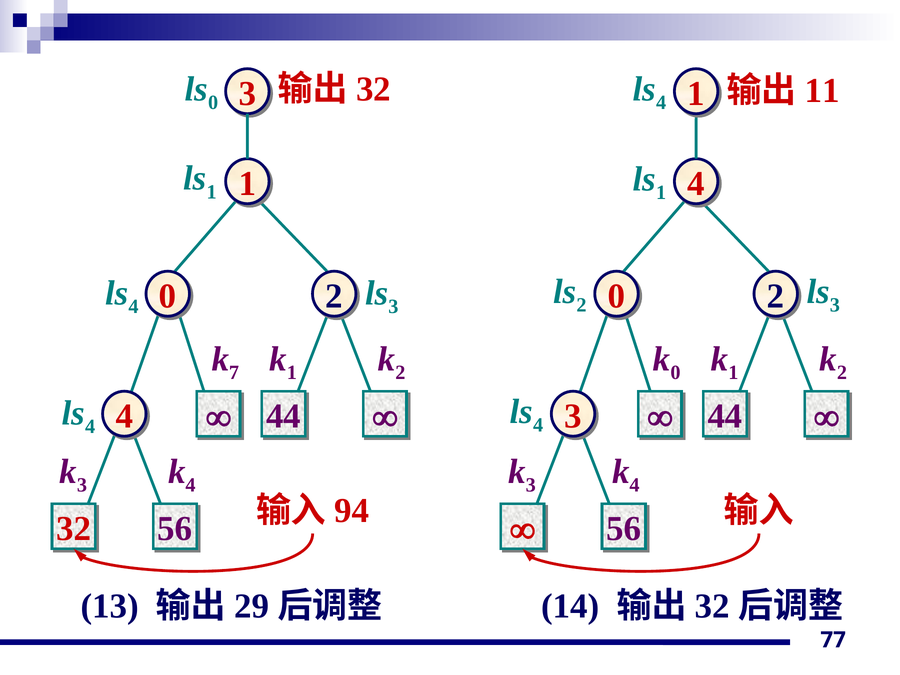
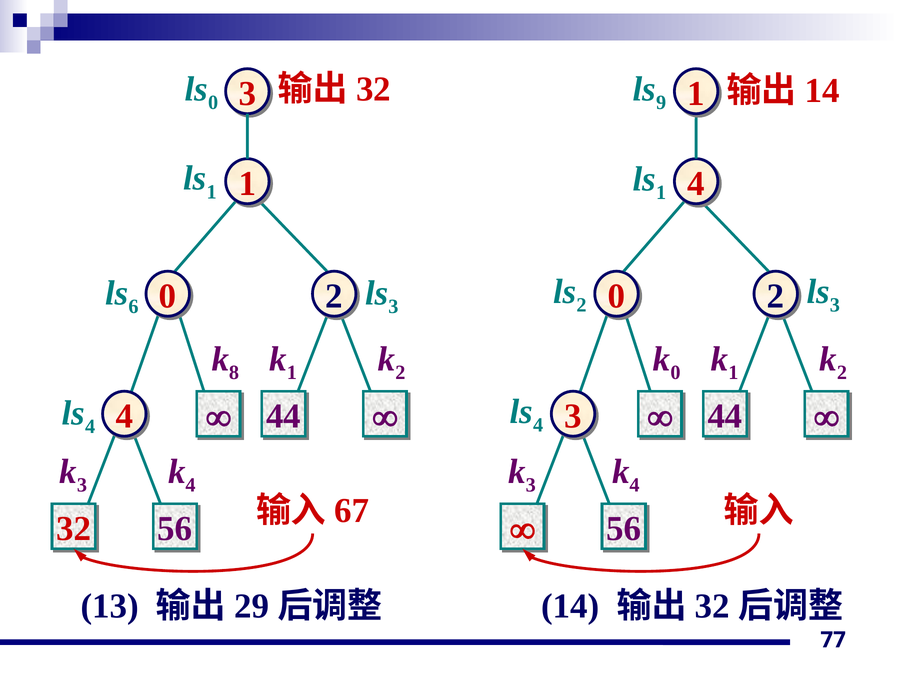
4 at (661, 103): 4 -> 9
11 at (822, 90): 11 -> 14
4 at (134, 307): 4 -> 6
7: 7 -> 8
94: 94 -> 67
